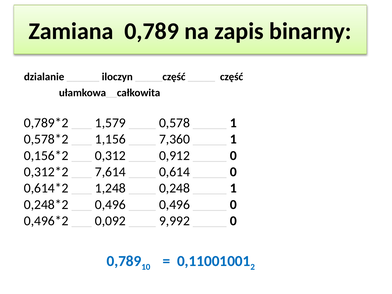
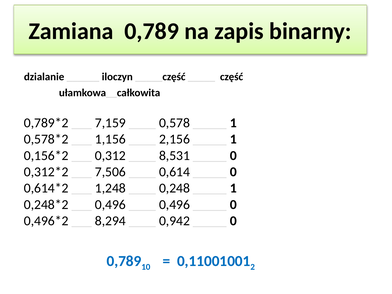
1,579: 1,579 -> 7,159
7,360: 7,360 -> 2,156
0,912: 0,912 -> 8,531
7,614: 7,614 -> 7,506
0,092: 0,092 -> 8,294
9,992: 9,992 -> 0,942
